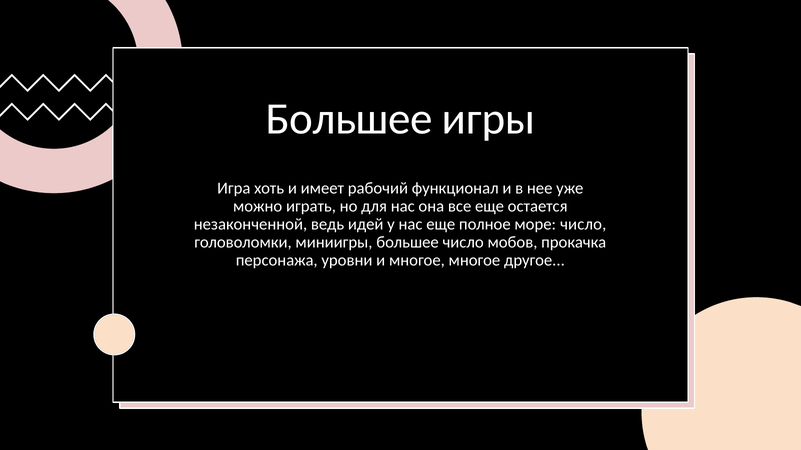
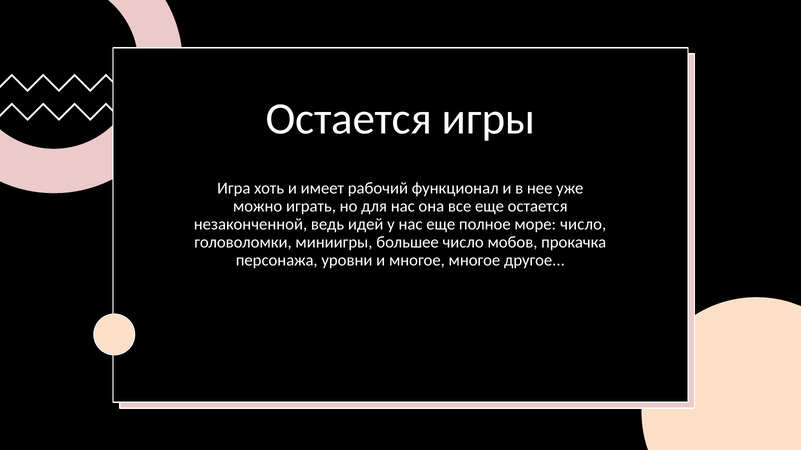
Большее at (349, 119): Большее -> Остается
